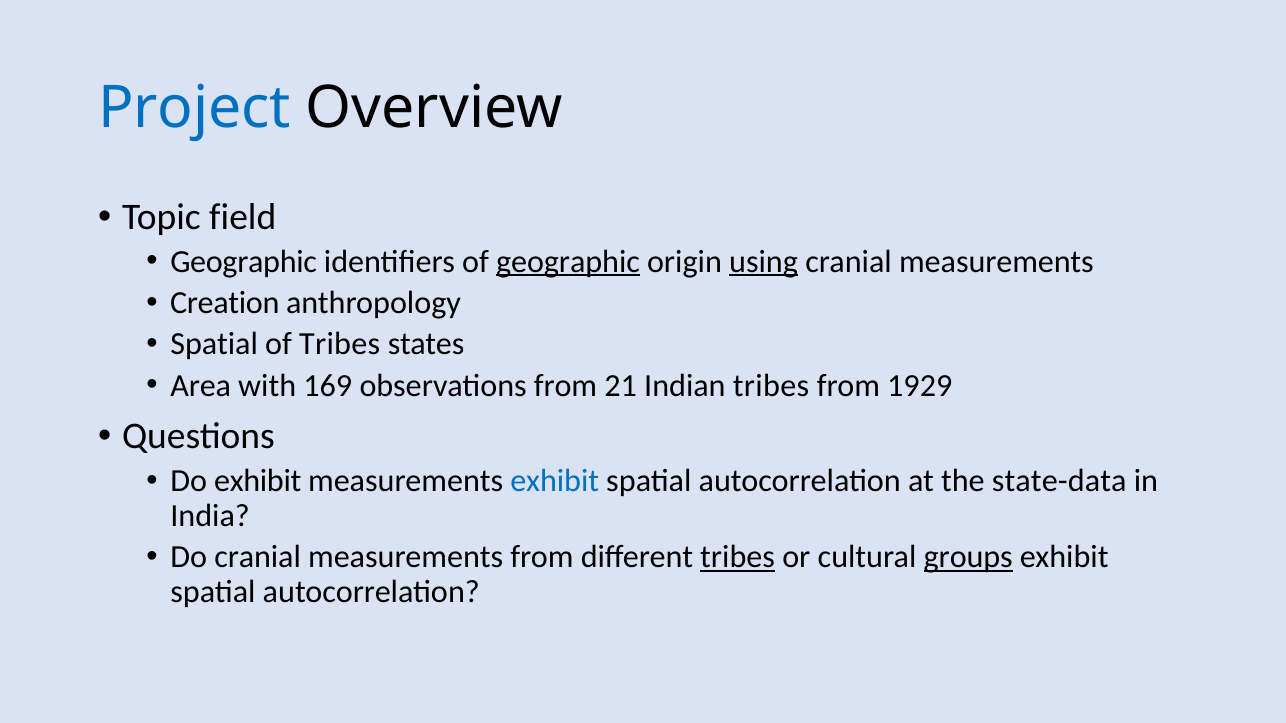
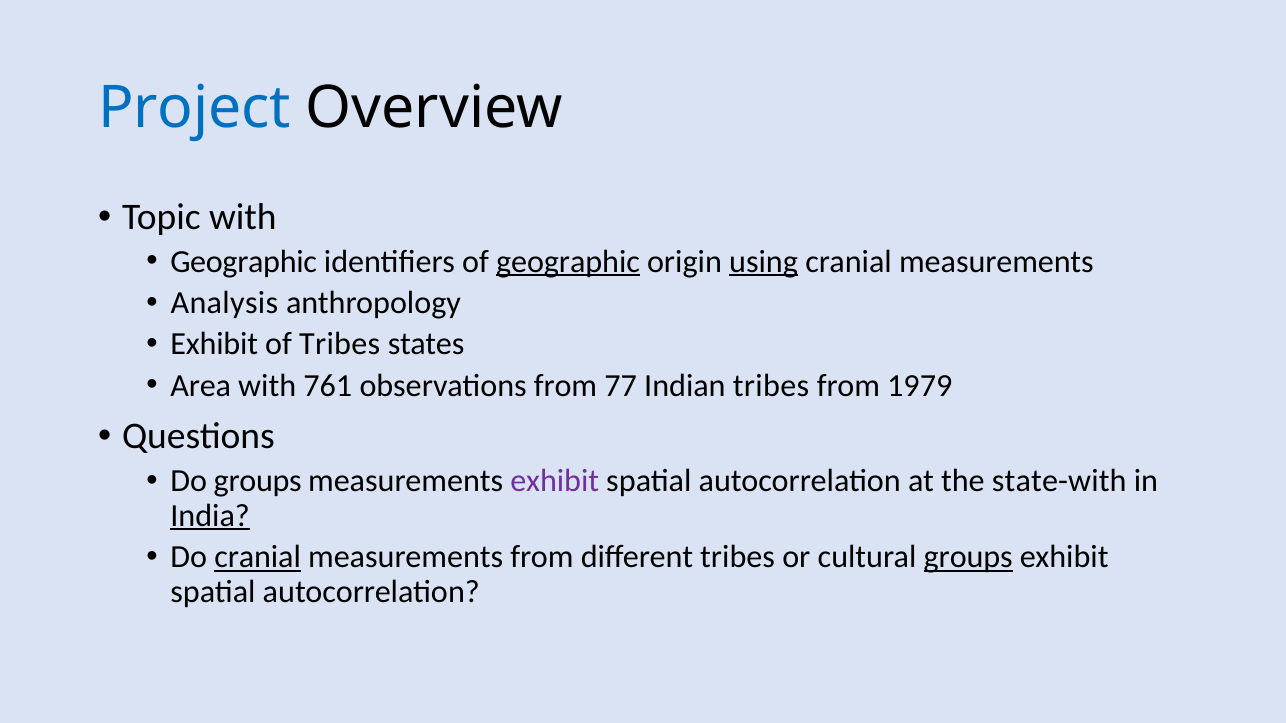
Topic field: field -> with
Creation: Creation -> Analysis
Spatial at (214, 344): Spatial -> Exhibit
169: 169 -> 761
21: 21 -> 77
1929: 1929 -> 1979
Do exhibit: exhibit -> groups
exhibit at (555, 481) colour: blue -> purple
state-data: state-data -> state-with
India underline: none -> present
cranial at (258, 557) underline: none -> present
tribes at (738, 557) underline: present -> none
